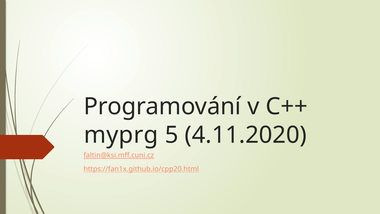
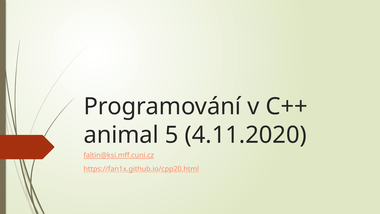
myprg: myprg -> animal
